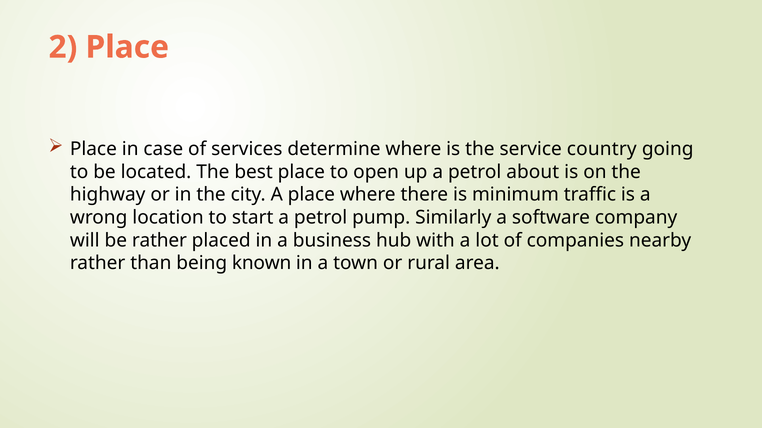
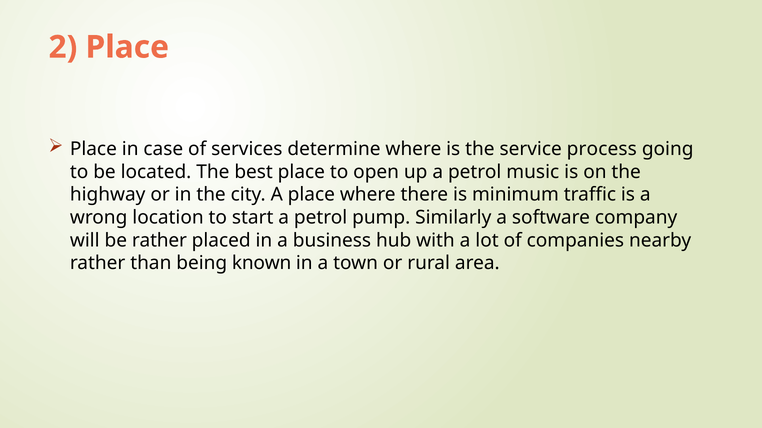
country: country -> process
about: about -> music
